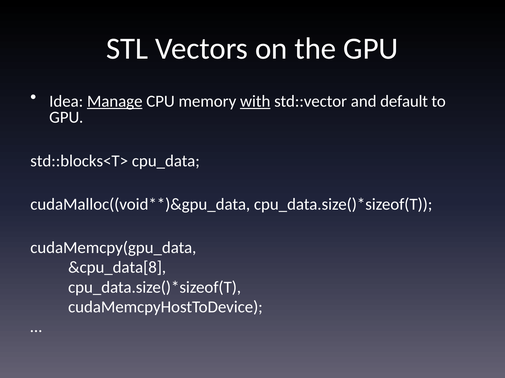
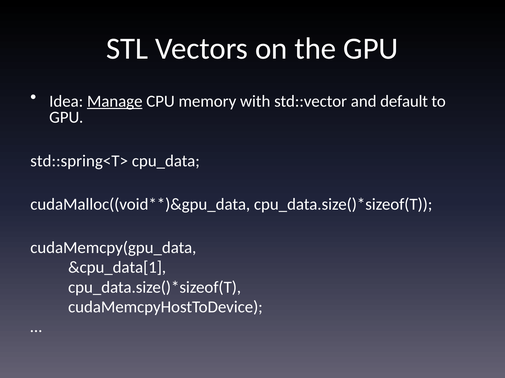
with underline: present -> none
std::blocks<T>: std::blocks<T> -> std::spring<T>
&cpu_data[8: &cpu_data[8 -> &cpu_data[1
